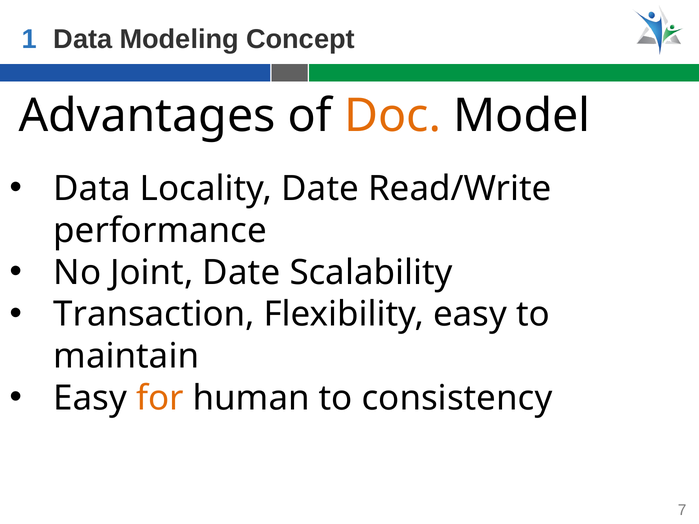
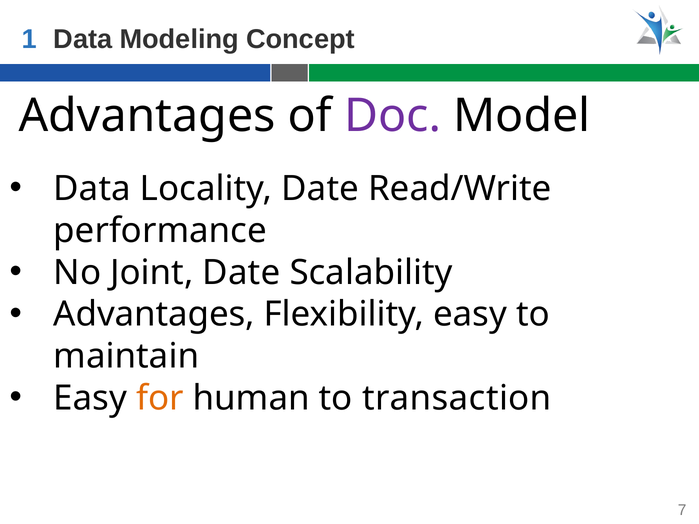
Doc colour: orange -> purple
Transaction at (154, 315): Transaction -> Advantages
consistency: consistency -> transaction
